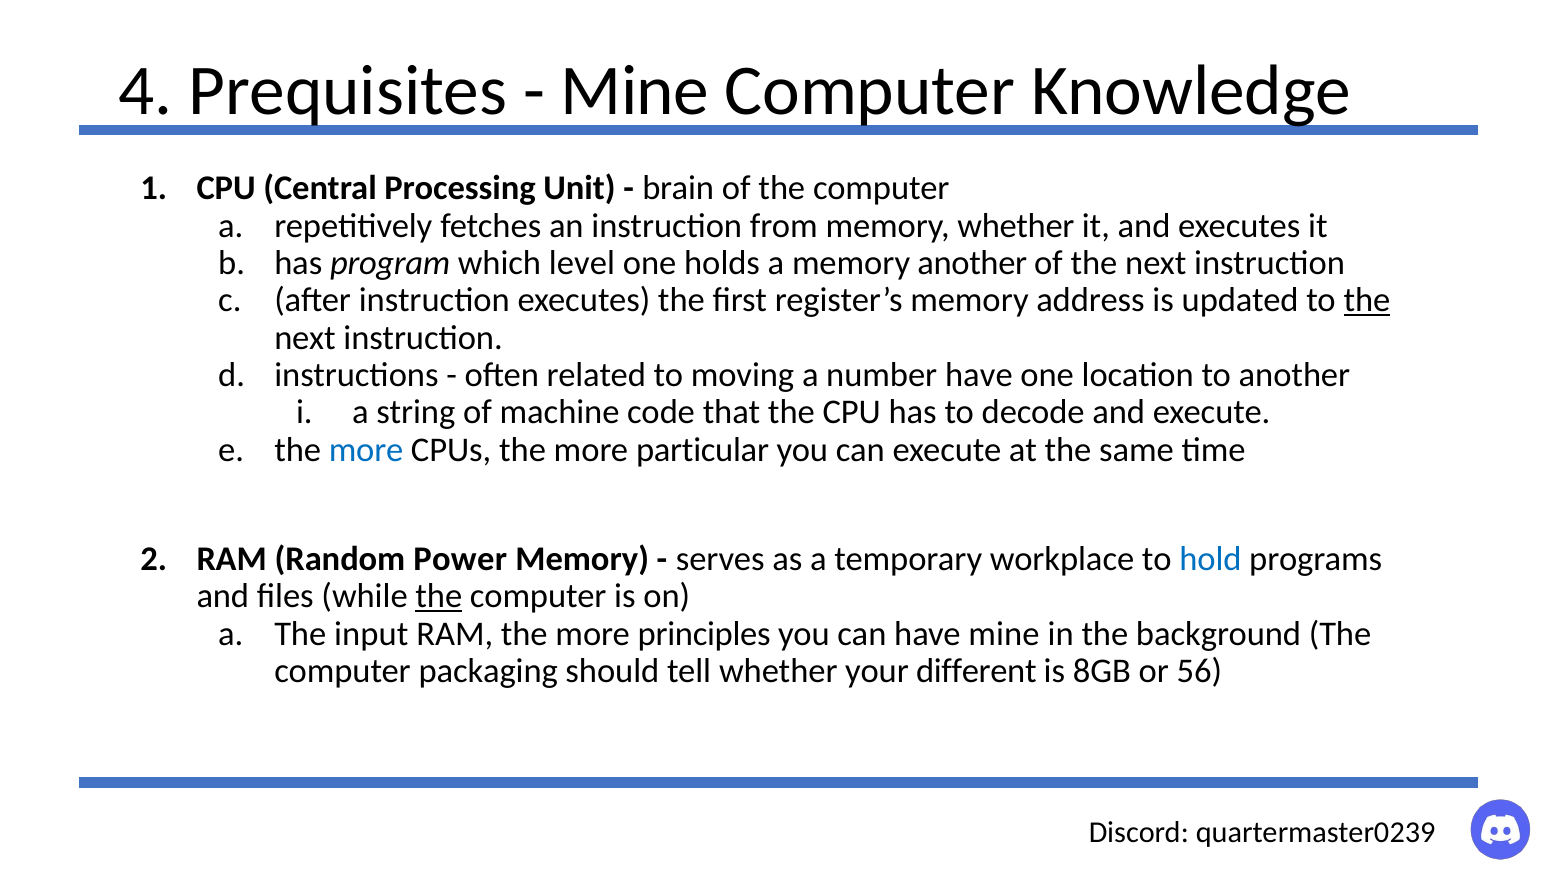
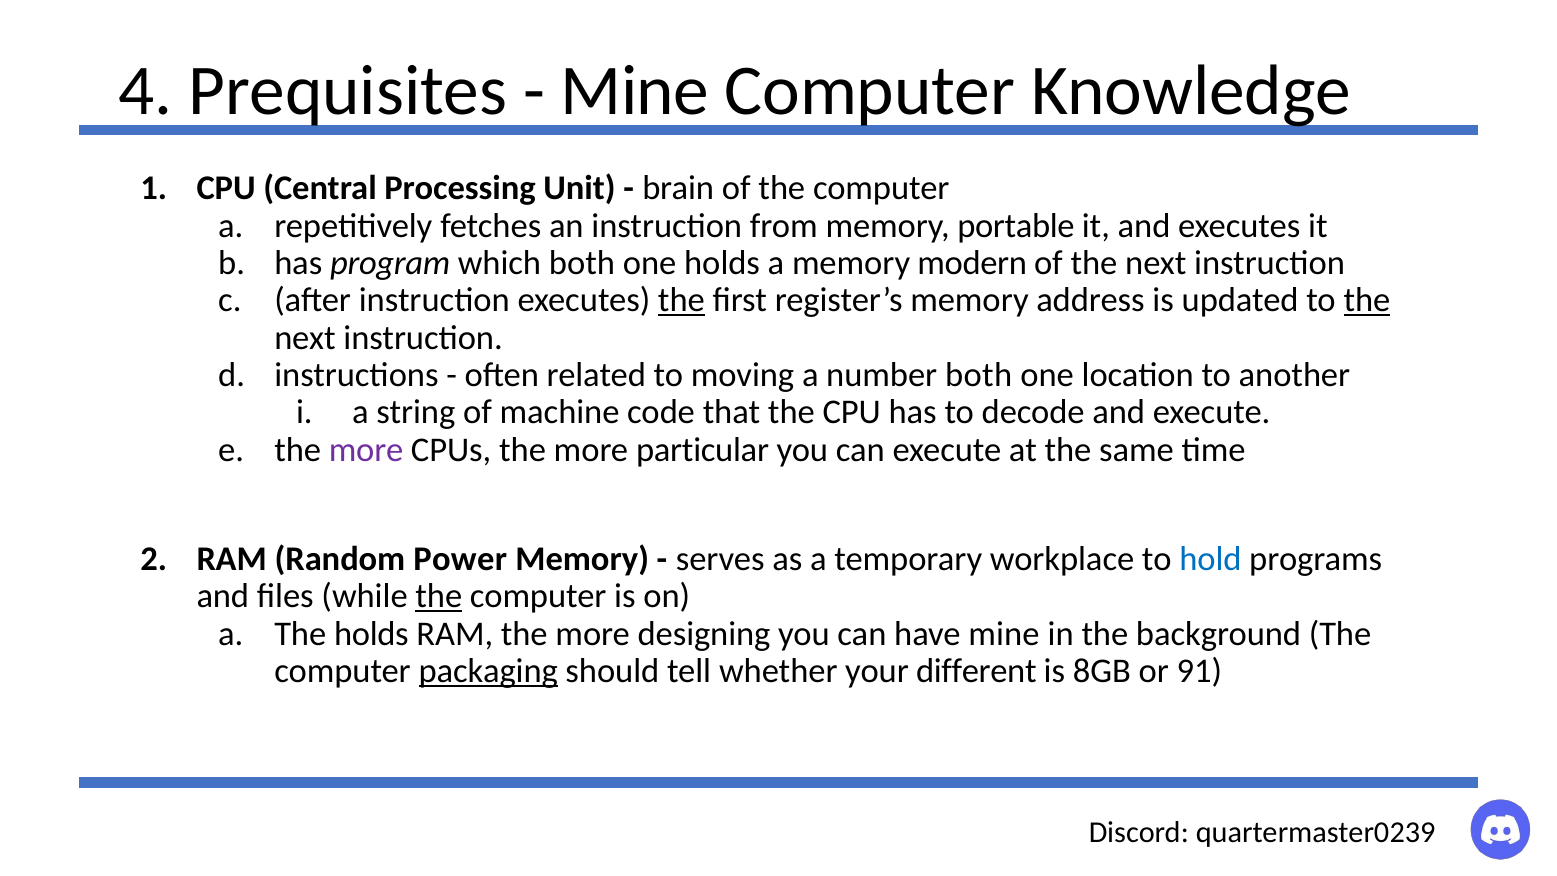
memory whether: whether -> portable
which level: level -> both
memory another: another -> modern
the at (681, 300) underline: none -> present
number have: have -> both
more at (366, 450) colour: blue -> purple
The input: input -> holds
principles: principles -> designing
packaging underline: none -> present
56: 56 -> 91
